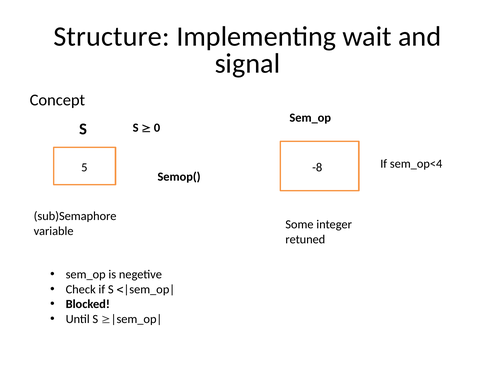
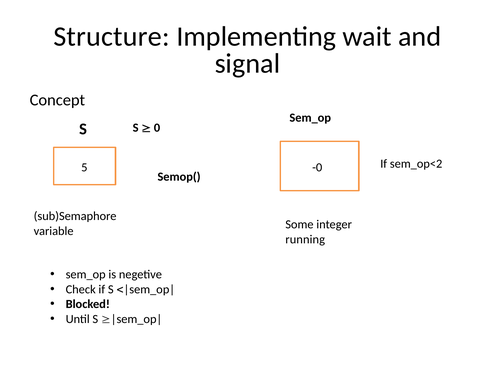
sem_op<4: sem_op<4 -> sem_op<2
-8: -8 -> -0
retuned: retuned -> running
